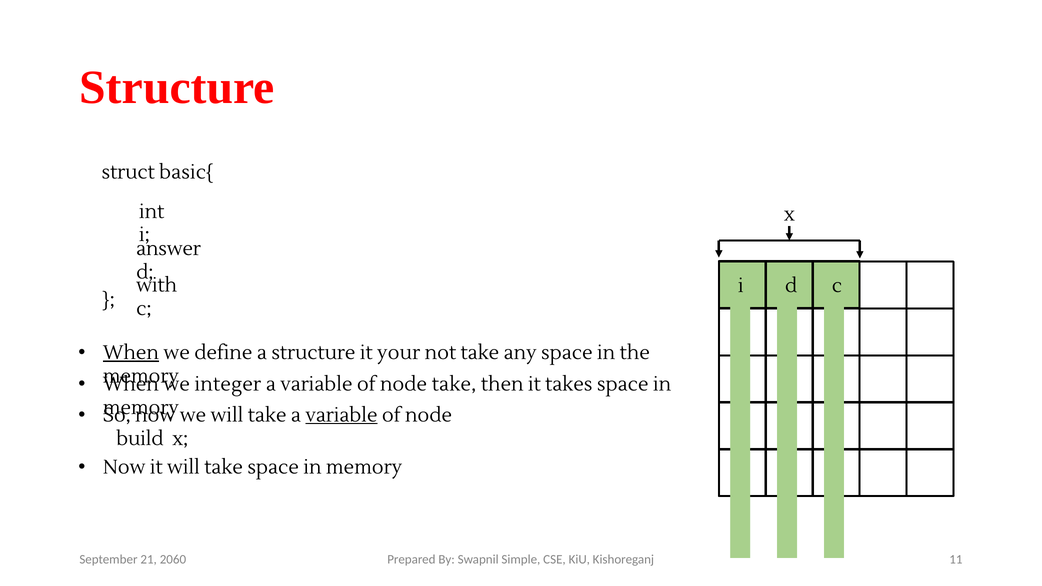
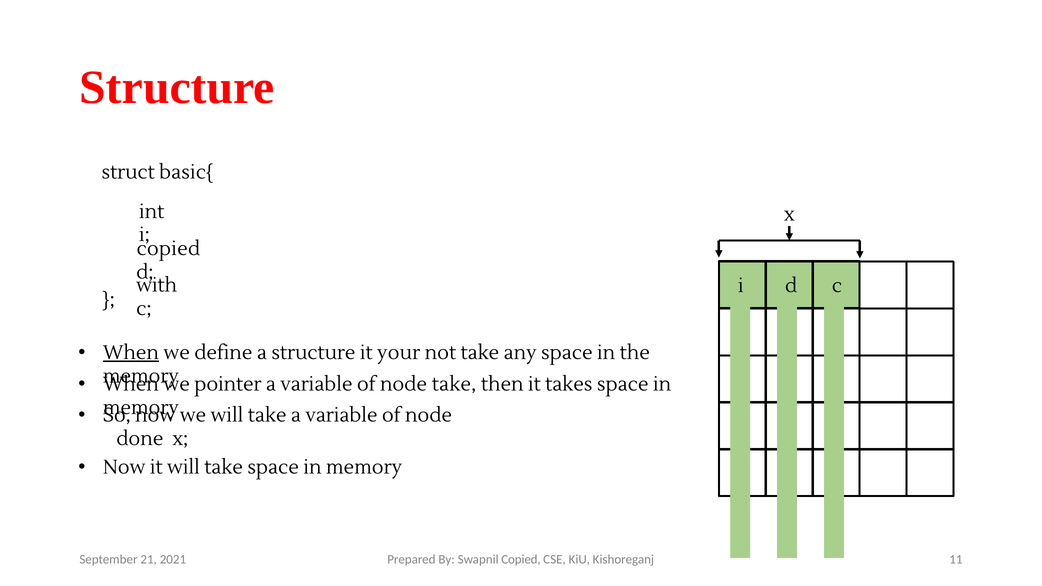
answer at (169, 249): answer -> copied
integer: integer -> pointer
variable at (341, 415) underline: present -> none
build: build -> done
2060: 2060 -> 2021
Swapnil Simple: Simple -> Copied
